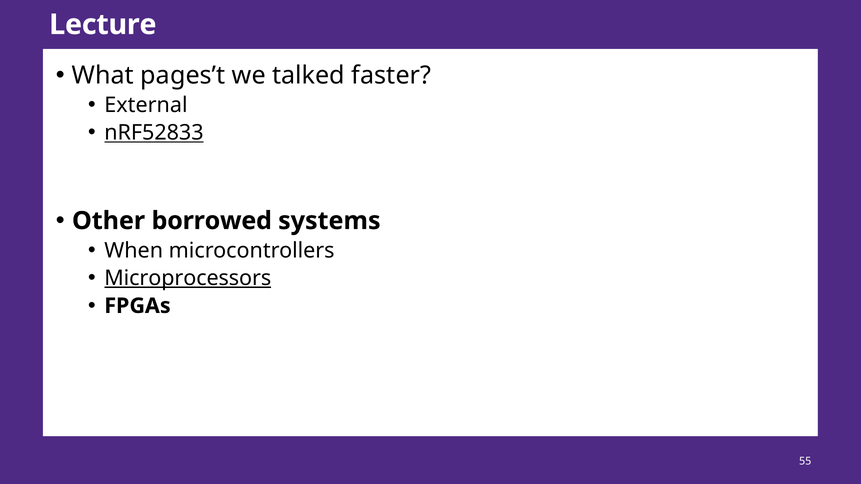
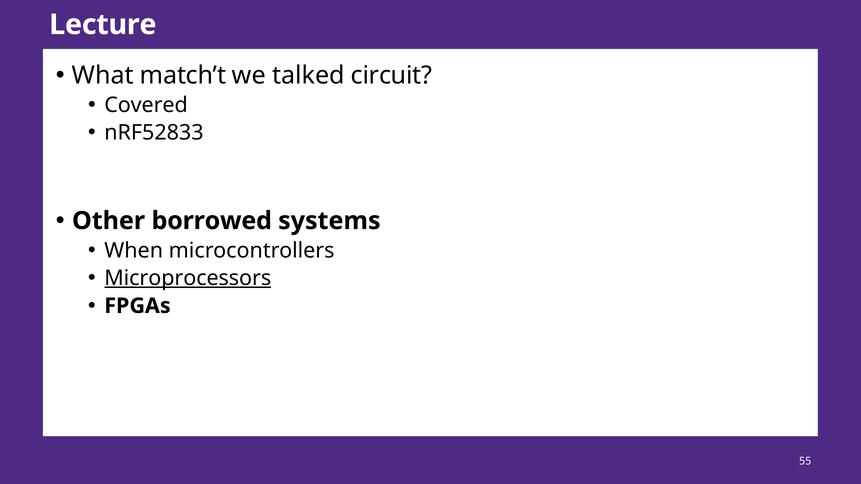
pages’t: pages’t -> match’t
faster: faster -> circuit
External: External -> Covered
nRF52833 underline: present -> none
